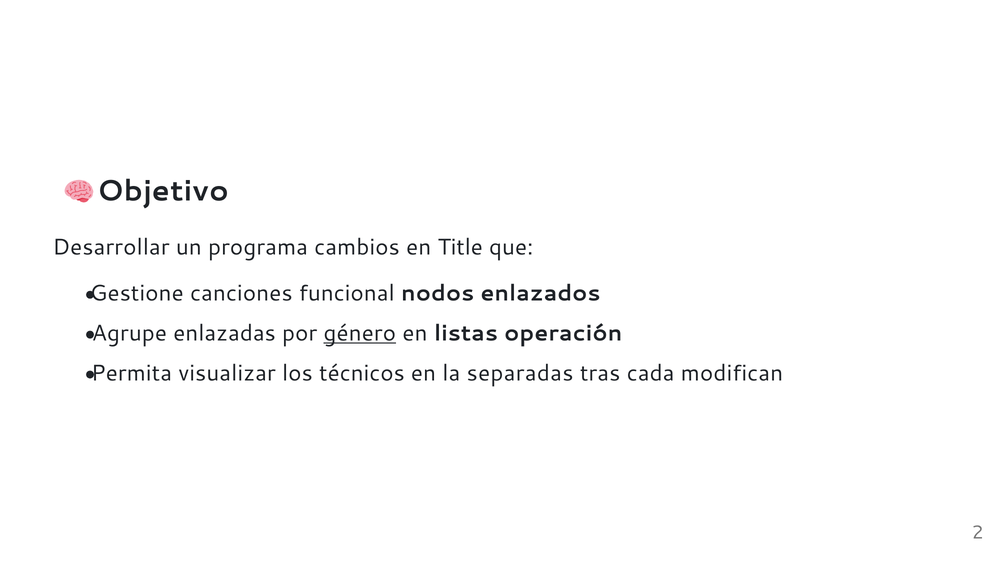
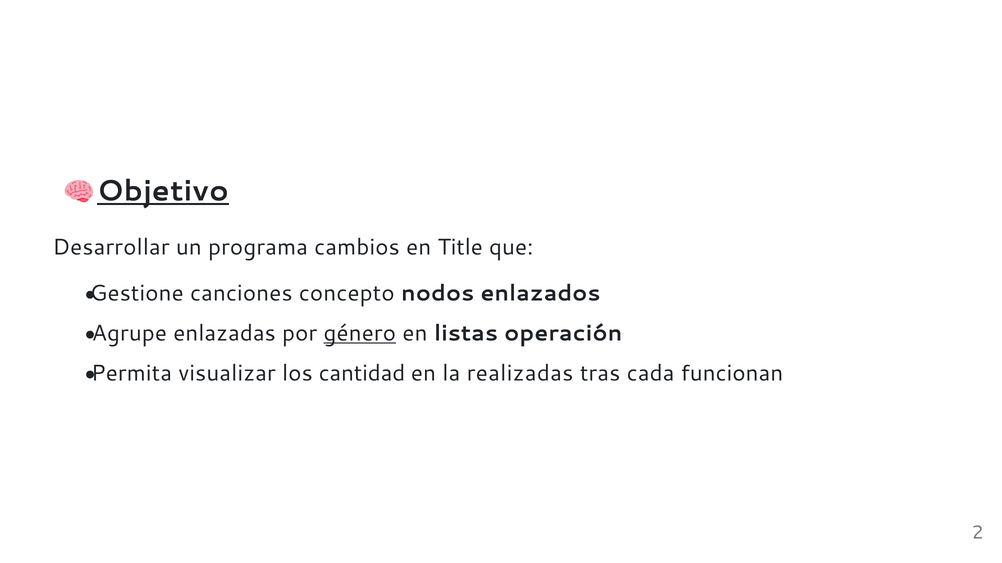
Objetivo underline: none -> present
funcional: funcional -> concepto
técnicos: técnicos -> cantidad
separadas: separadas -> realizadas
modifican: modifican -> funcionan
